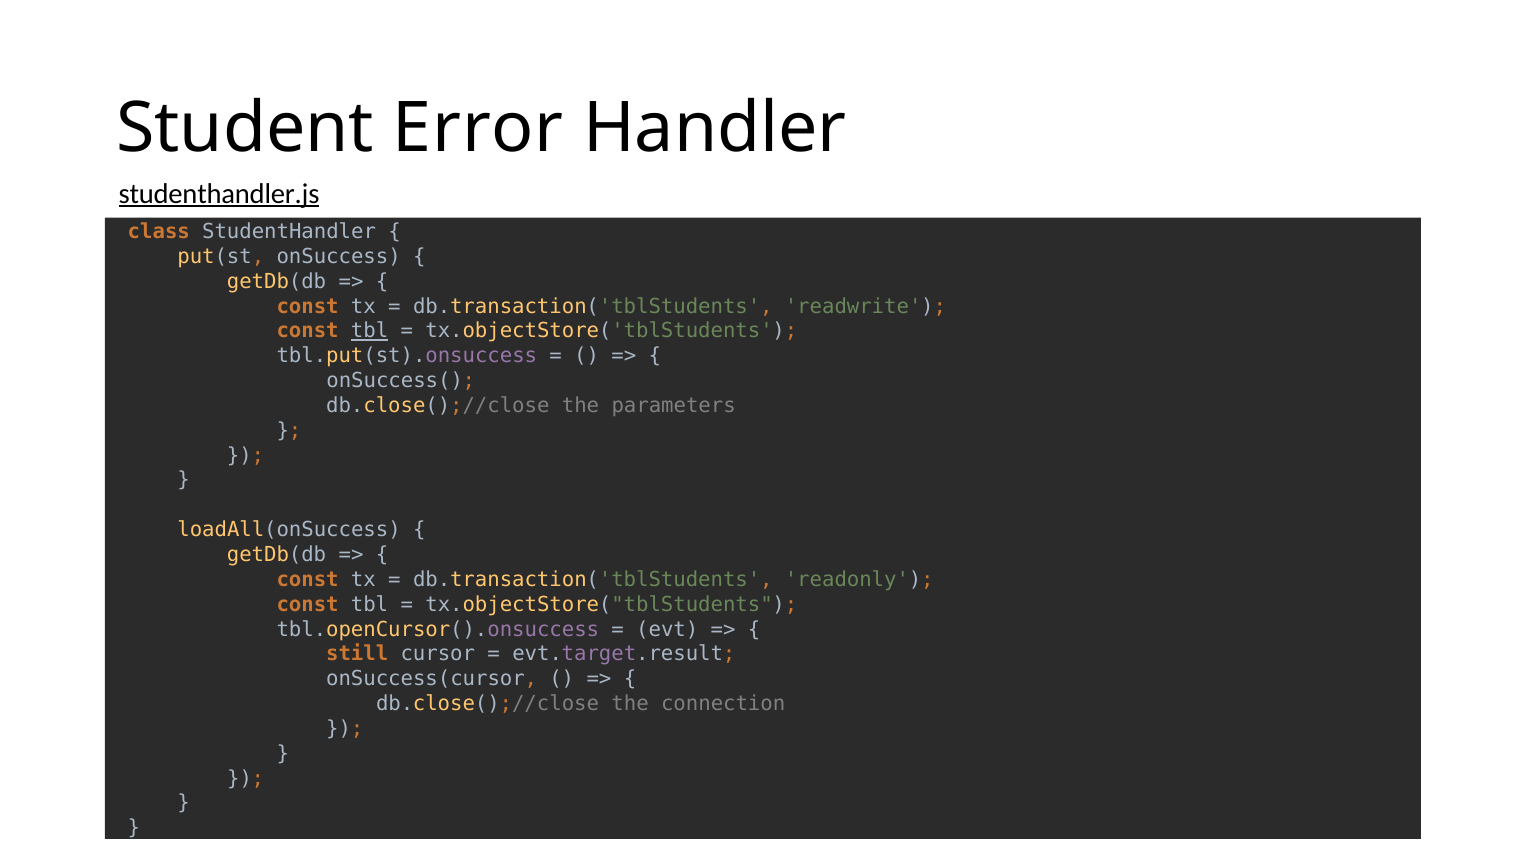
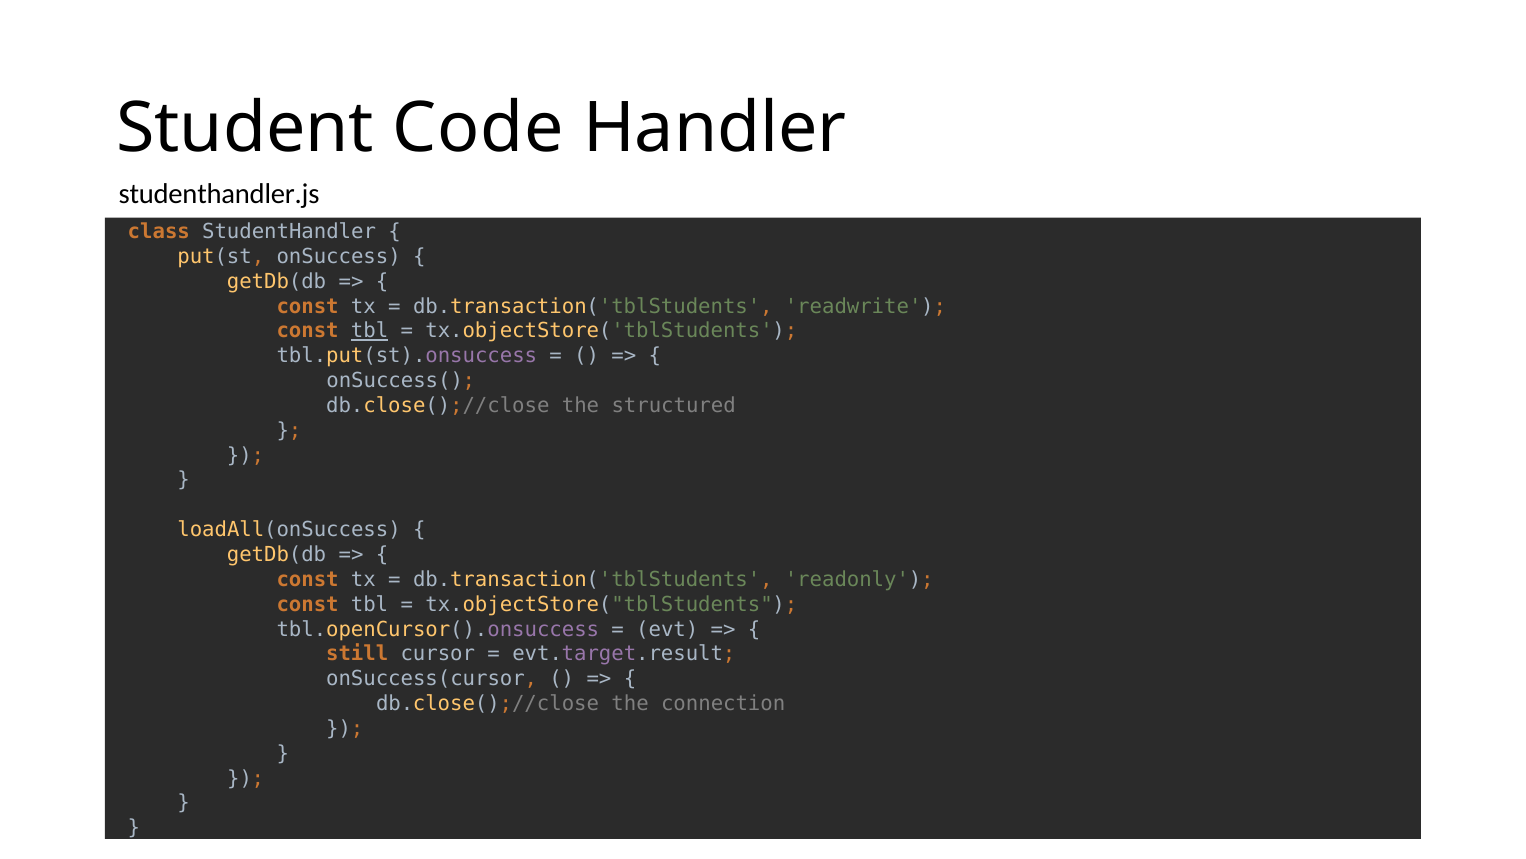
Error: Error -> Code
studenthandler.js underline: present -> none
parameters: parameters -> structured
